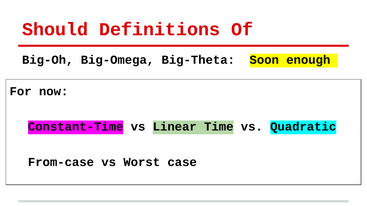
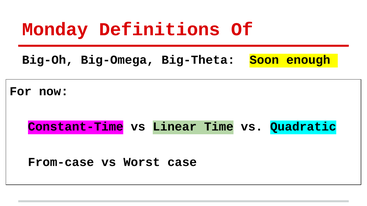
Should: Should -> Monday
